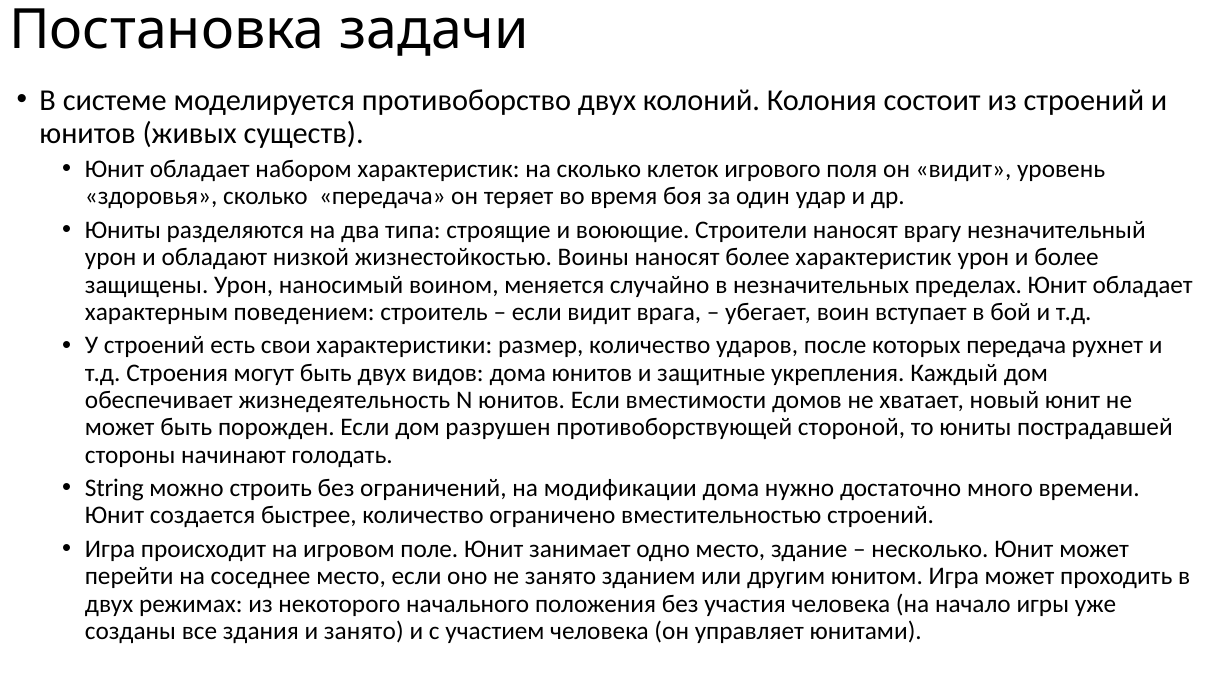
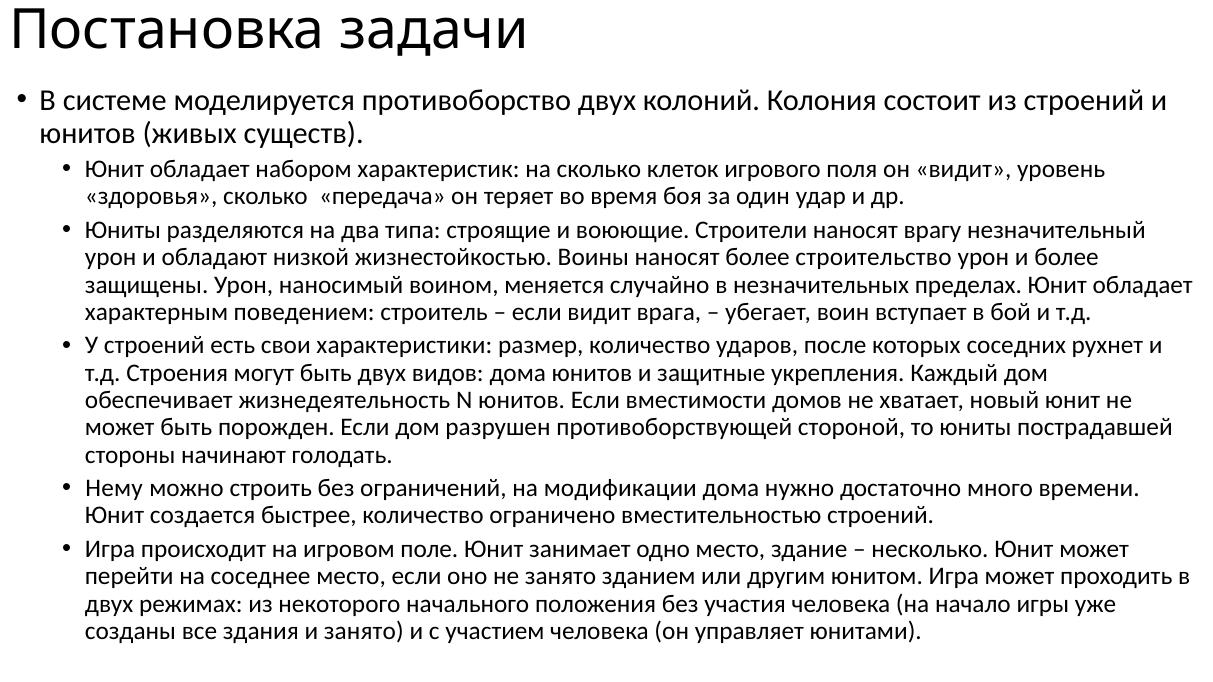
более характеристик: характеристик -> строительство
которых передача: передача -> соседних
String: String -> Нему
